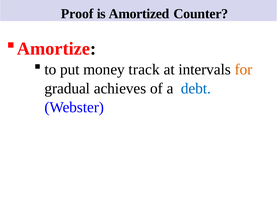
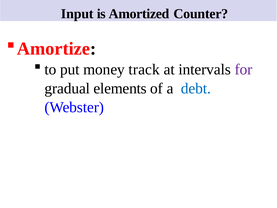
Proof: Proof -> Input
for colour: orange -> purple
achieves: achieves -> elements
